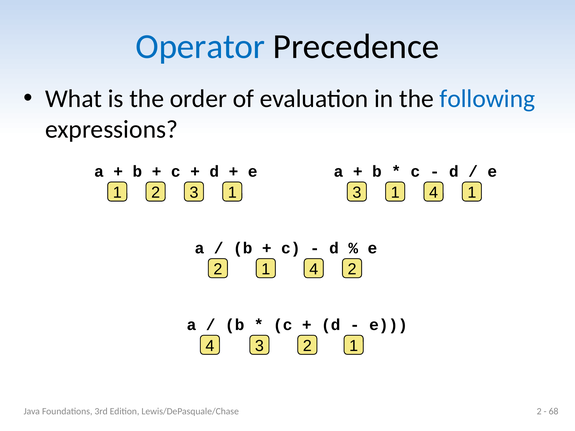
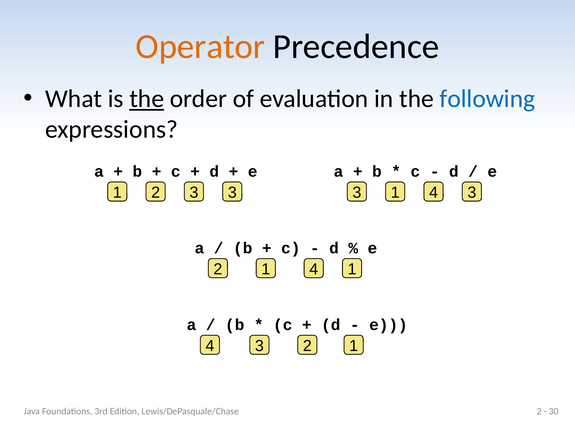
Operator colour: blue -> orange
the at (147, 99) underline: none -> present
1 1: 1 -> 3
1 at (472, 193): 1 -> 3
2 2: 2 -> 1
68: 68 -> 30
